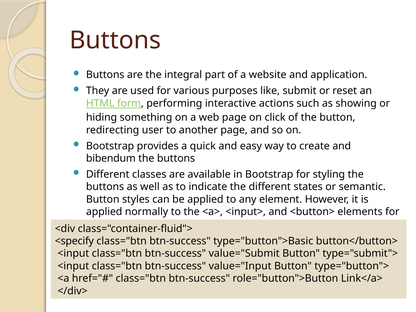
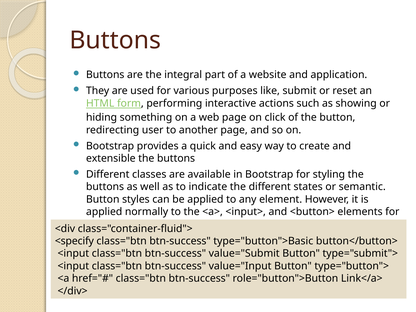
bibendum: bibendum -> extensible
